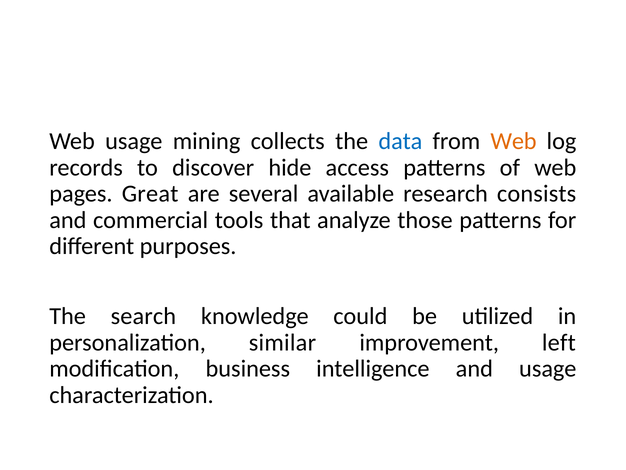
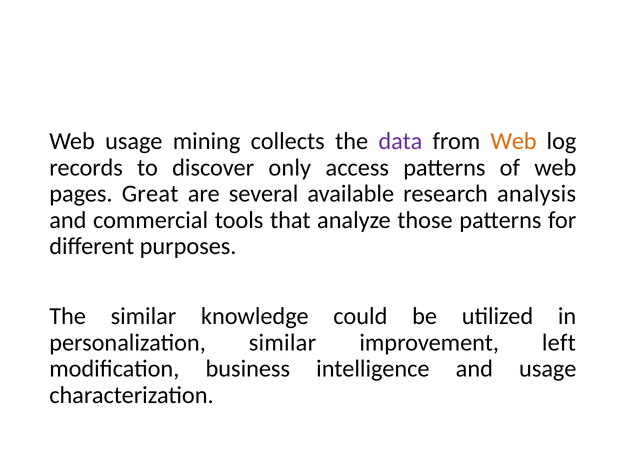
data colour: blue -> purple
hide: hide -> only
consists: consists -> analysis
The search: search -> similar
